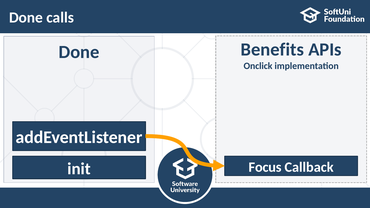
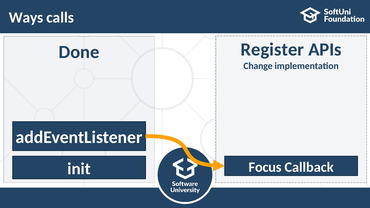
Done at (26, 18): Done -> Ways
Benefits: Benefits -> Register
Onclick: Onclick -> Change
